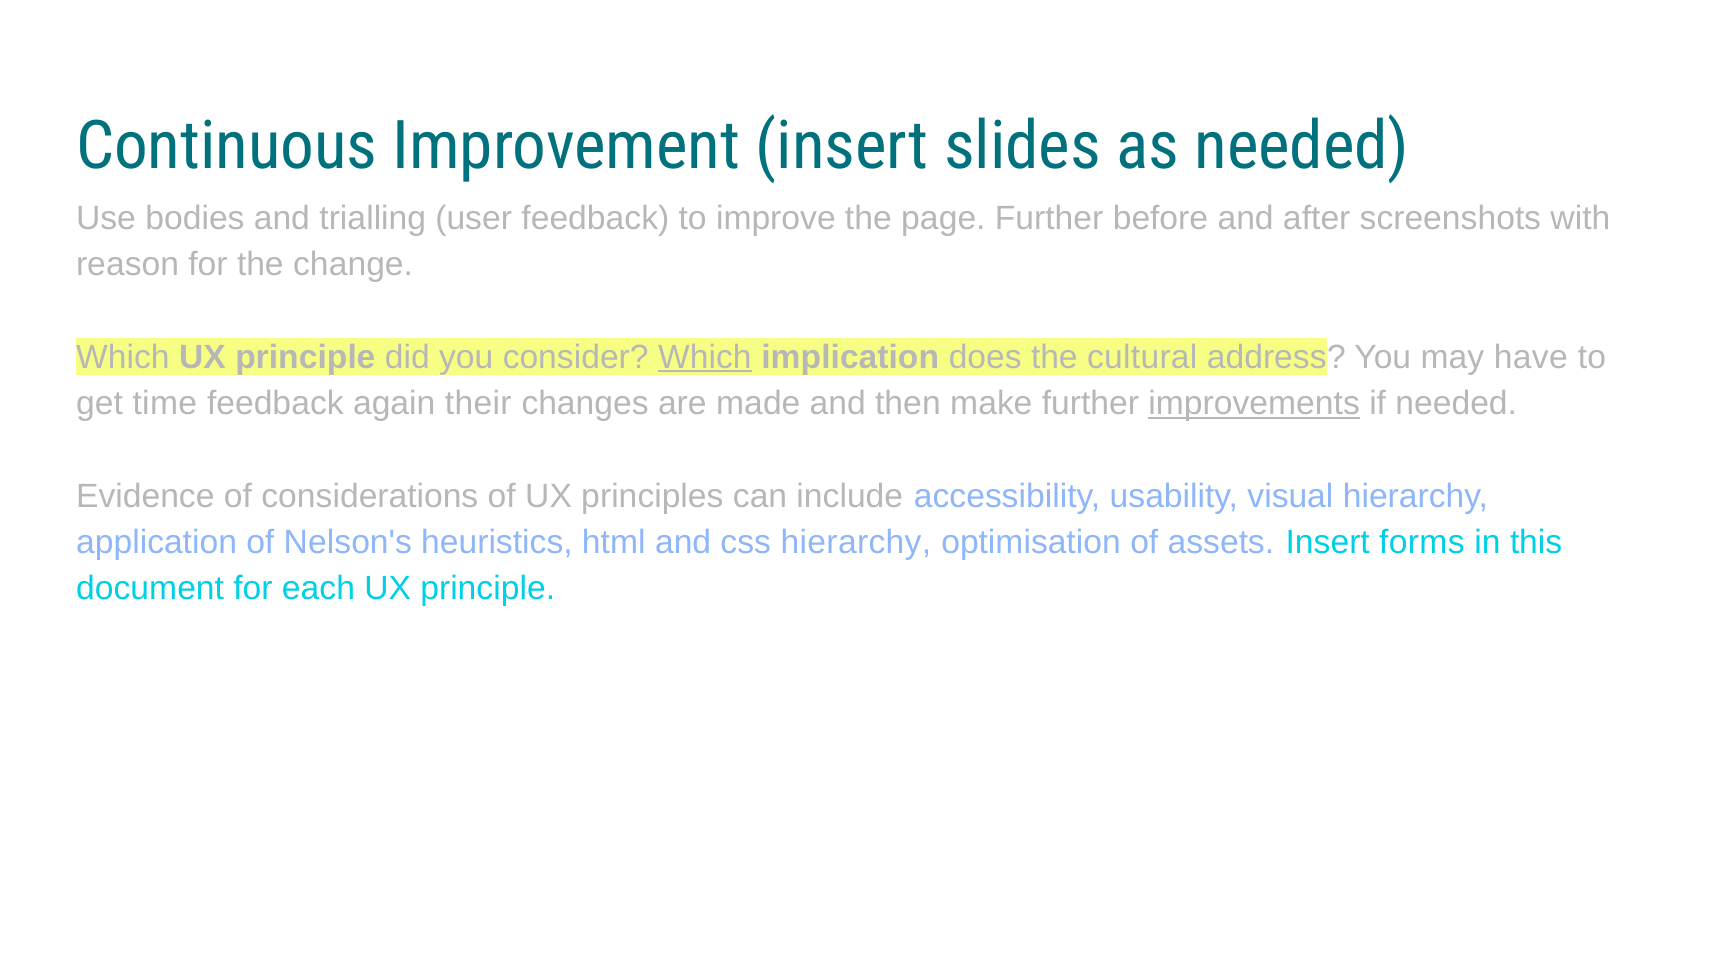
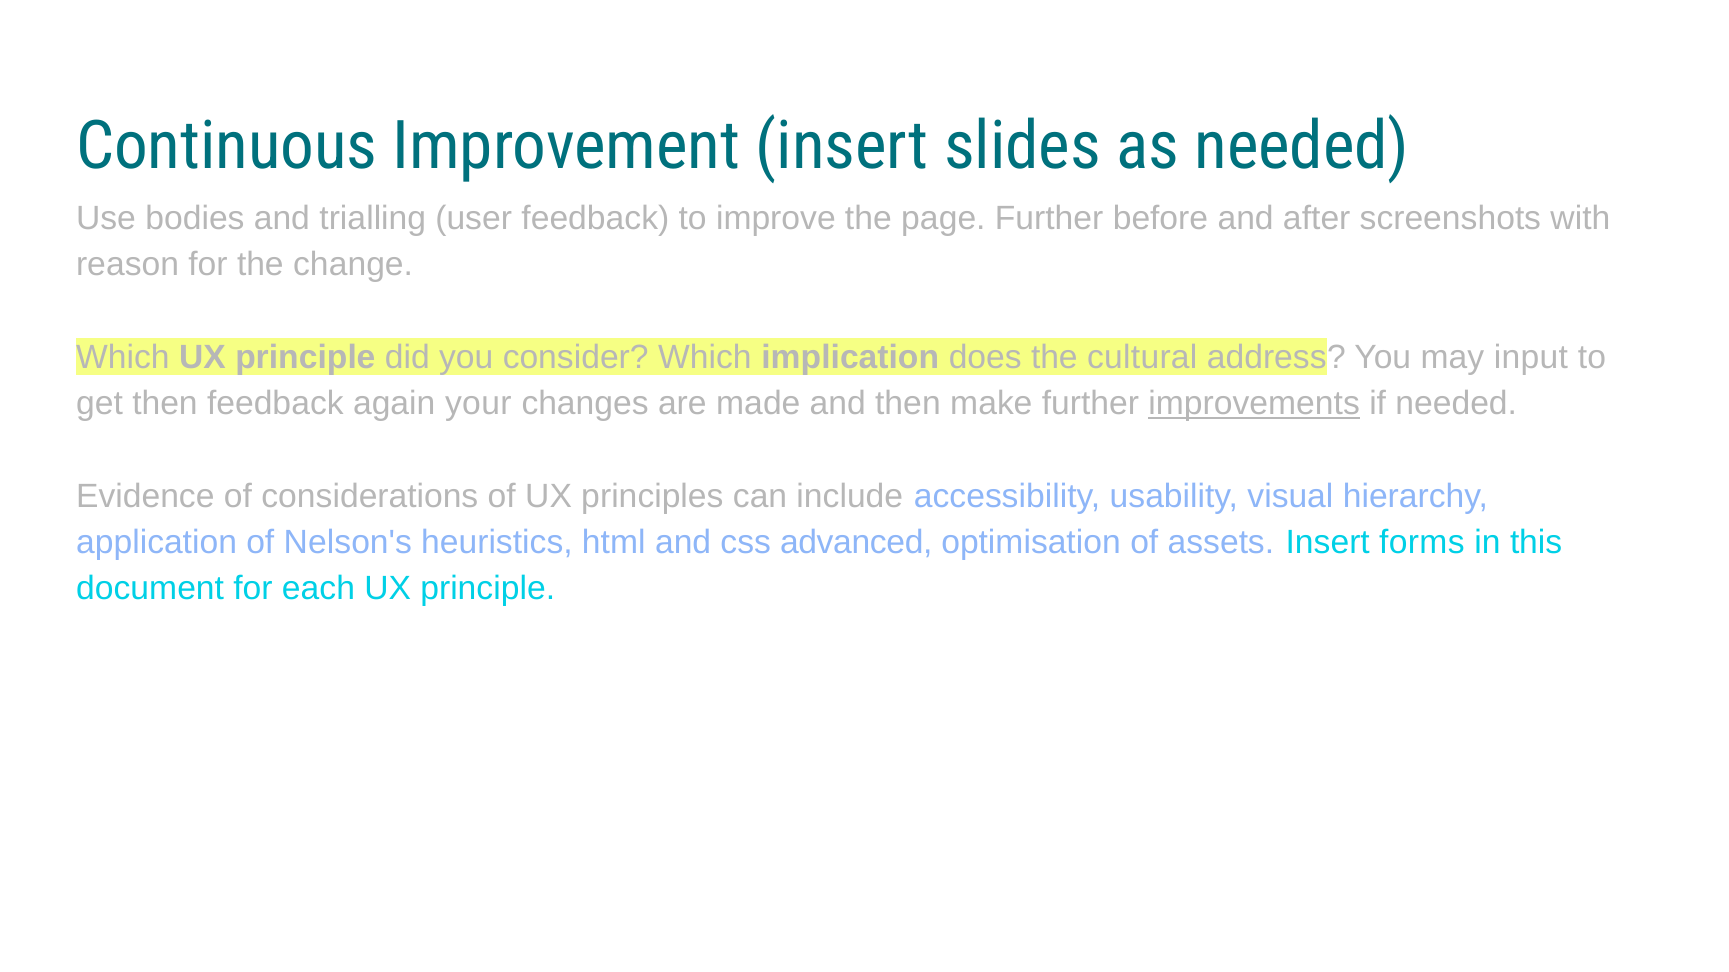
Which at (705, 357) underline: present -> none
have: have -> input
get time: time -> then
their: their -> your
css hierarchy: hierarchy -> advanced
